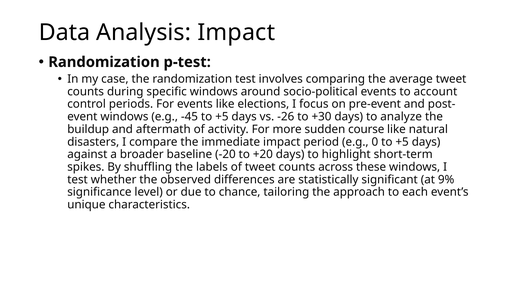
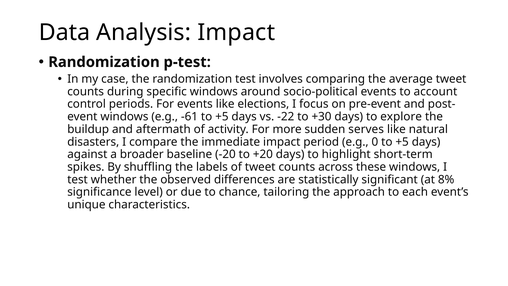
-45: -45 -> -61
-26: -26 -> -22
analyze: analyze -> explore
course: course -> serves
9%: 9% -> 8%
